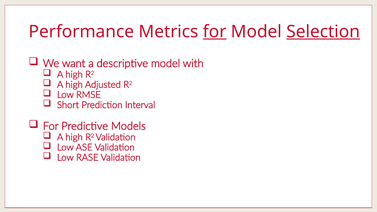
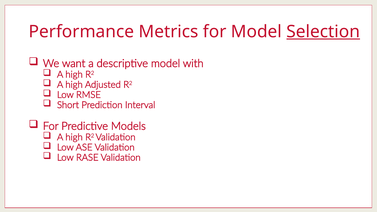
for at (215, 32) underline: present -> none
